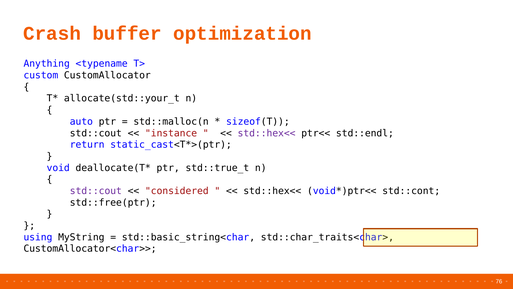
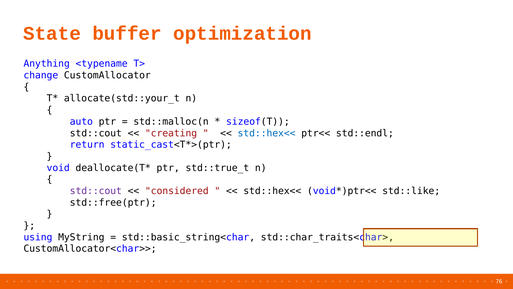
Crash: Crash -> State
custom: custom -> change
instance: instance -> creating
std::hex<< at (267, 133) colour: purple -> blue
std::cont: std::cont -> std::like
